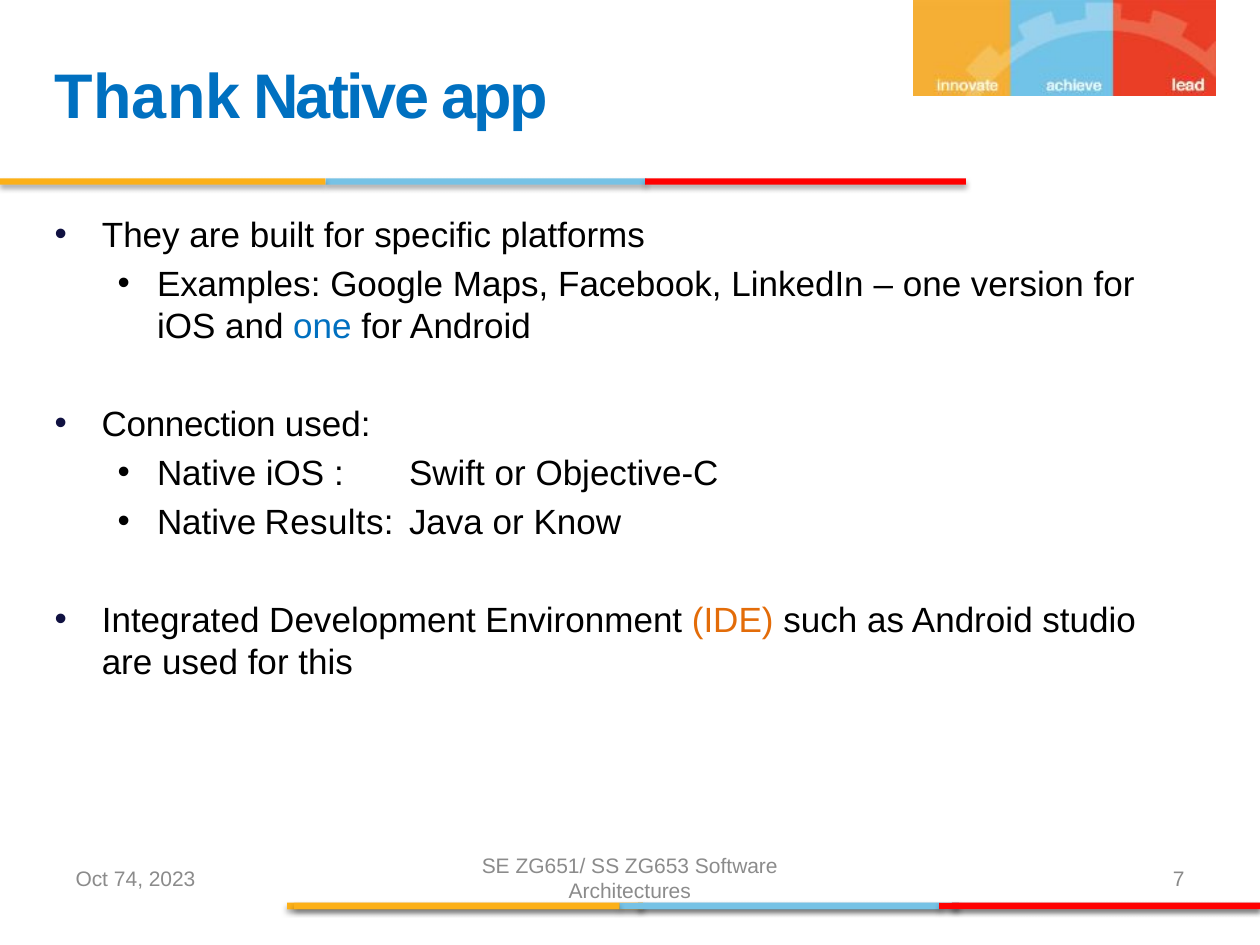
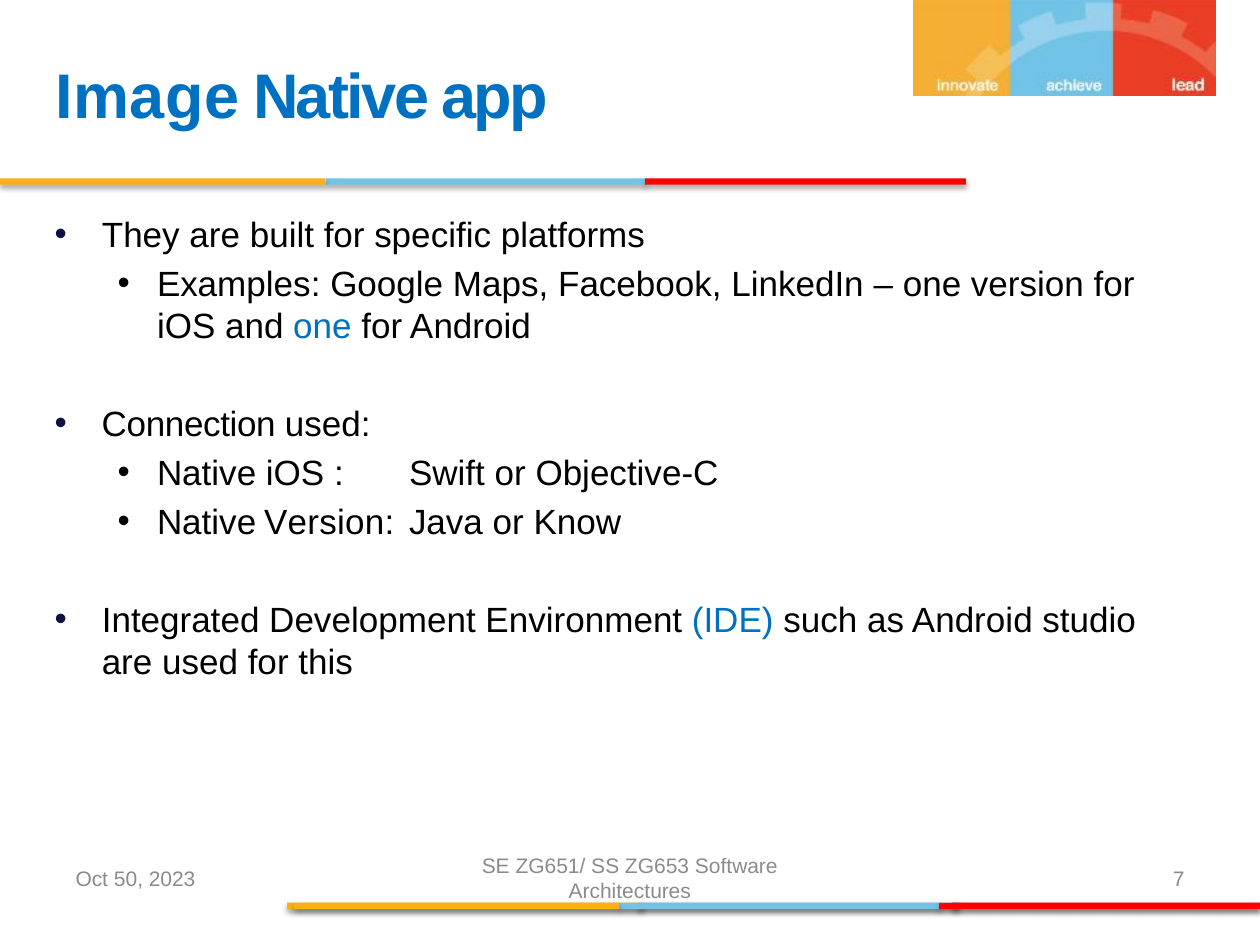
Thank: Thank -> Image
Native Results: Results -> Version
IDE colour: orange -> blue
74: 74 -> 50
